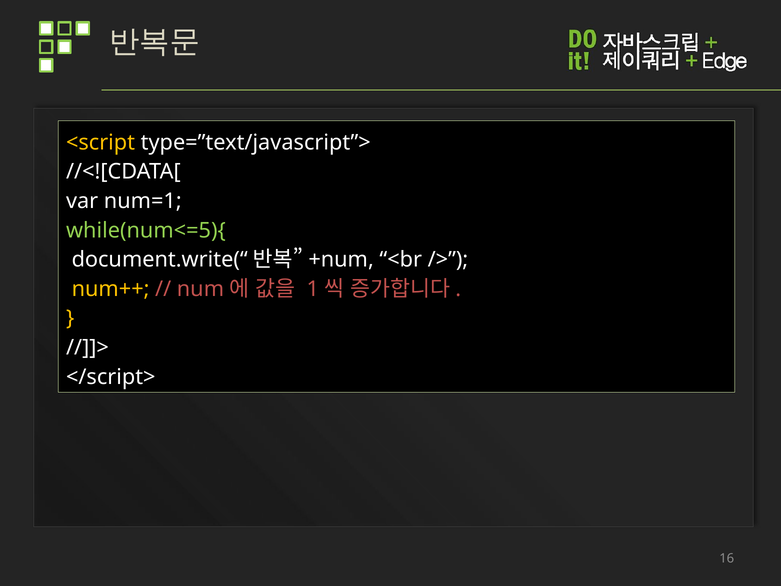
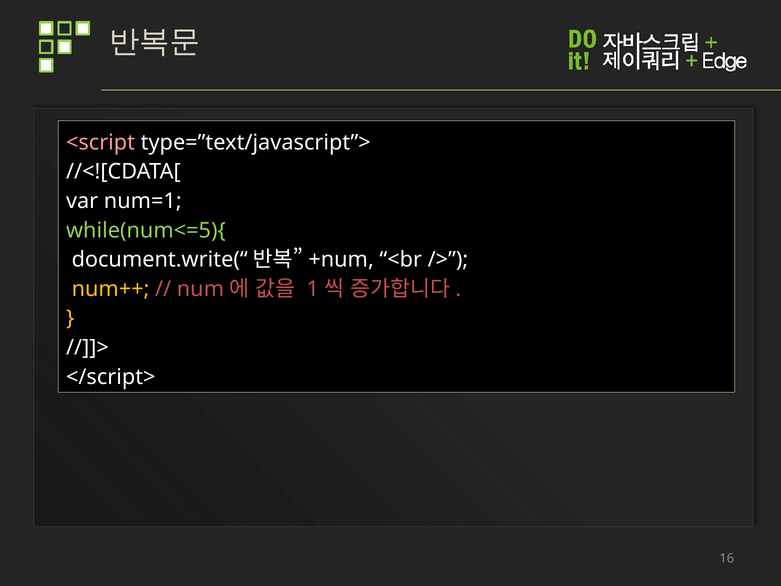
<script colour: yellow -> pink
